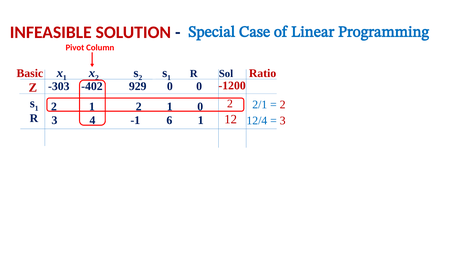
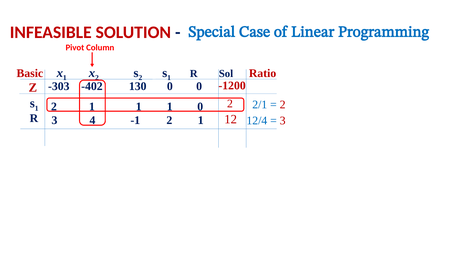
929: 929 -> 130
2 1 2: 2 -> 1
-1 6: 6 -> 2
